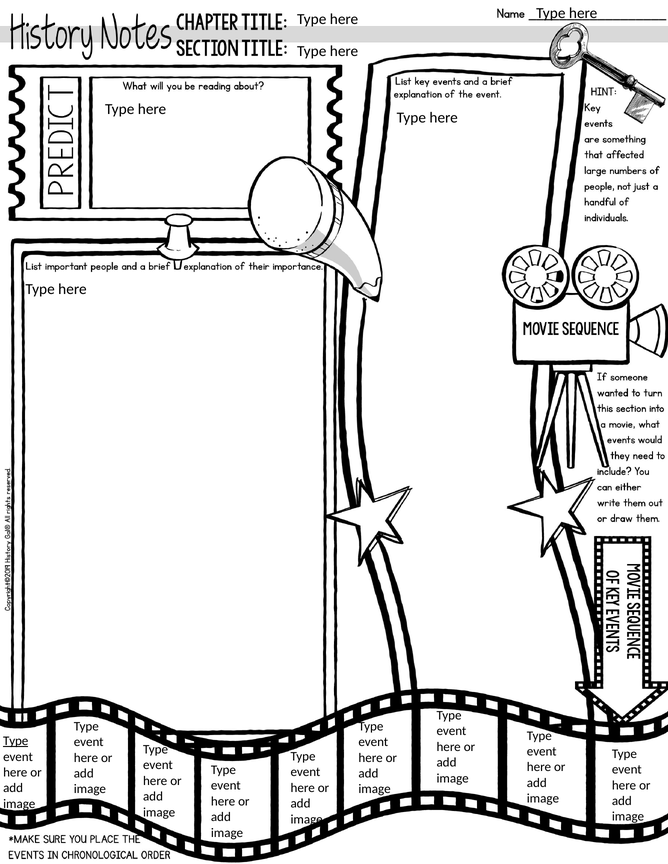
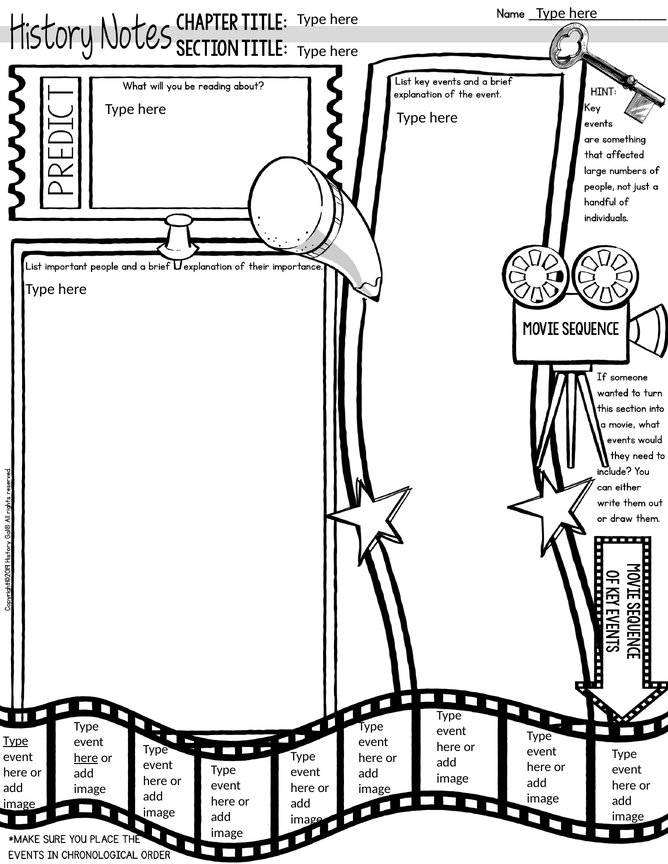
here at (86, 758) underline: none -> present
